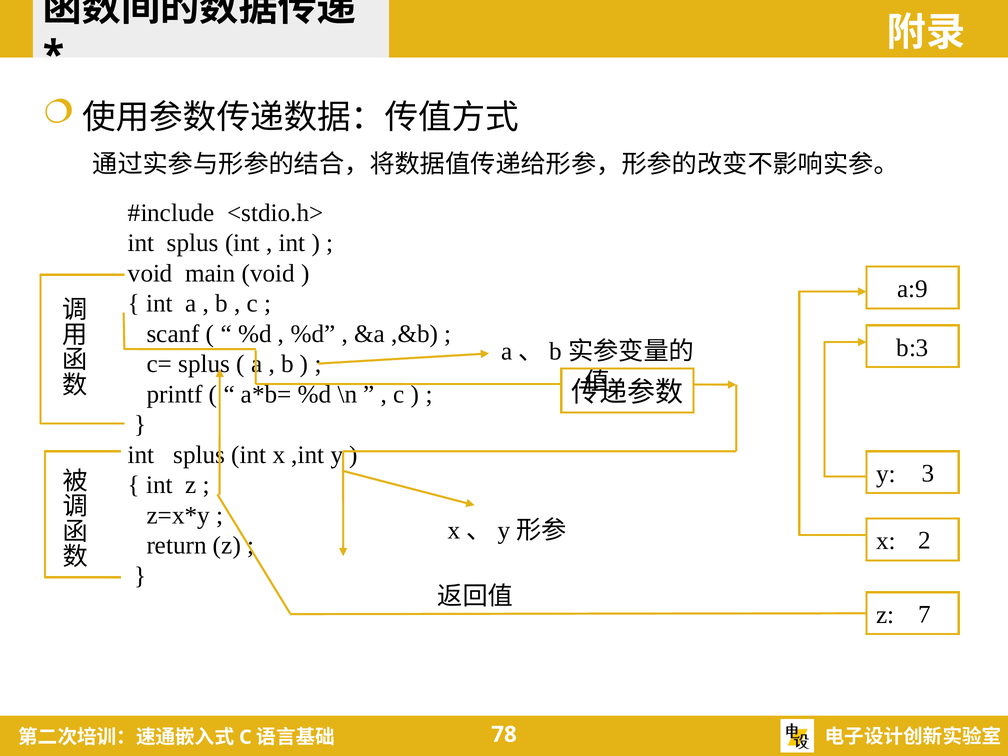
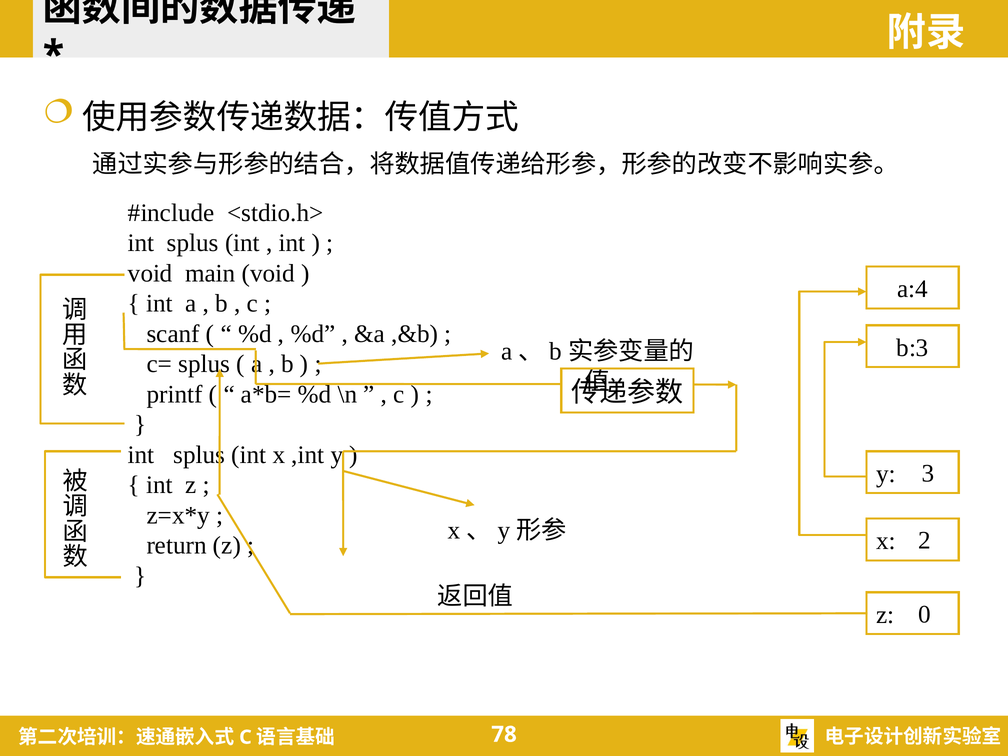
a:9: a:9 -> a:4
7: 7 -> 0
